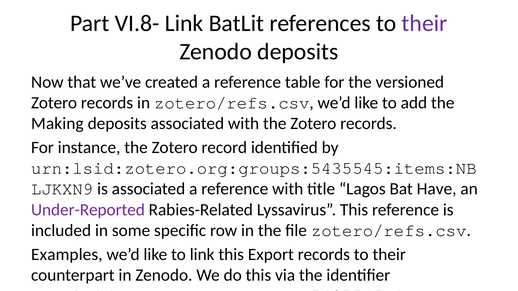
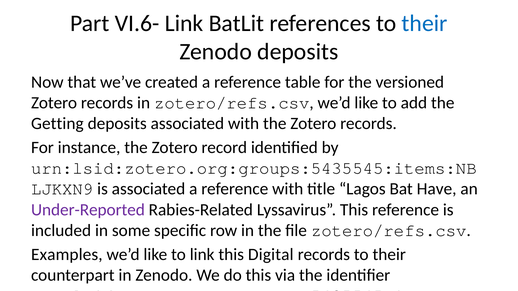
VI.8-: VI.8- -> VI.6-
their at (425, 23) colour: purple -> blue
Making at (57, 124): Making -> Getting
Export: Export -> Digital
